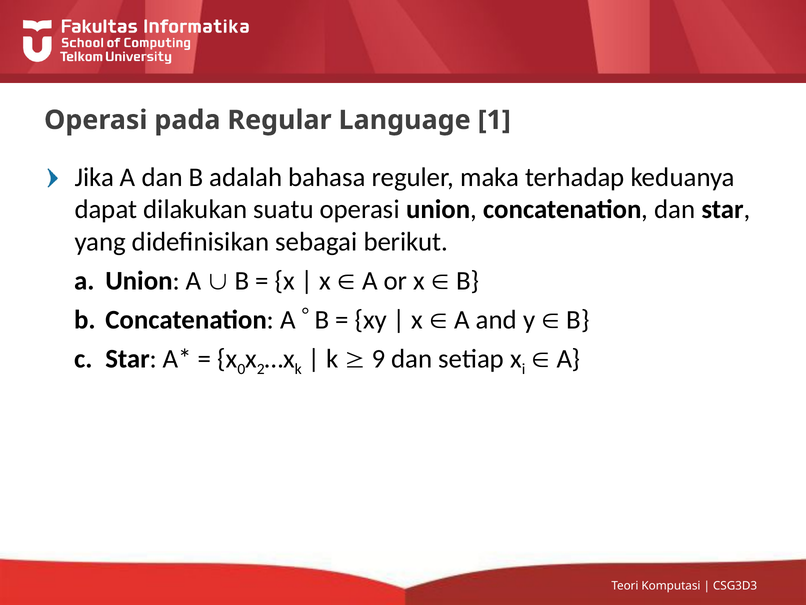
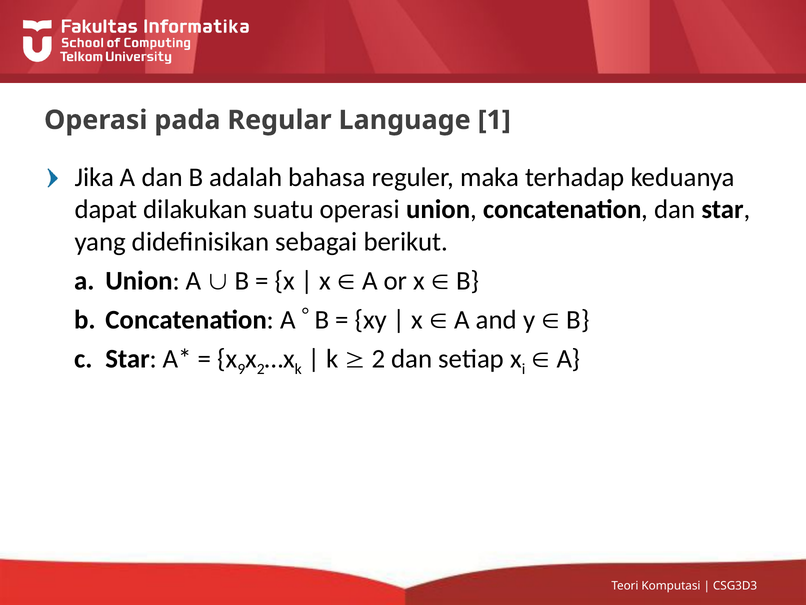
0: 0 -> 9
9 at (378, 359): 9 -> 2
